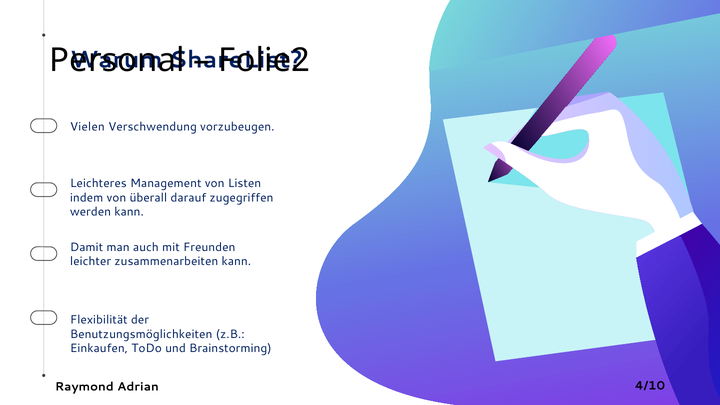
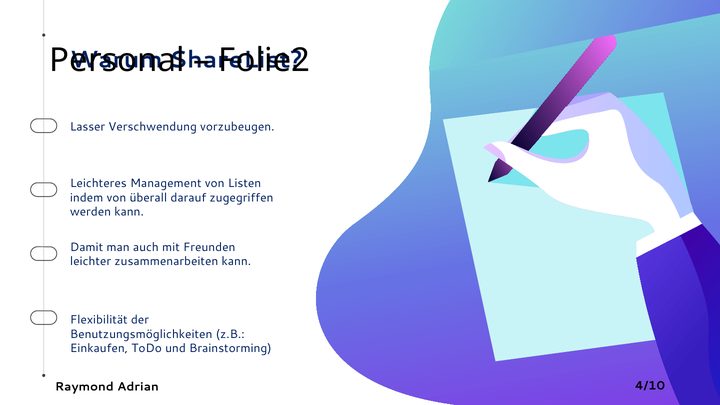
Vielen: Vielen -> Lasser
